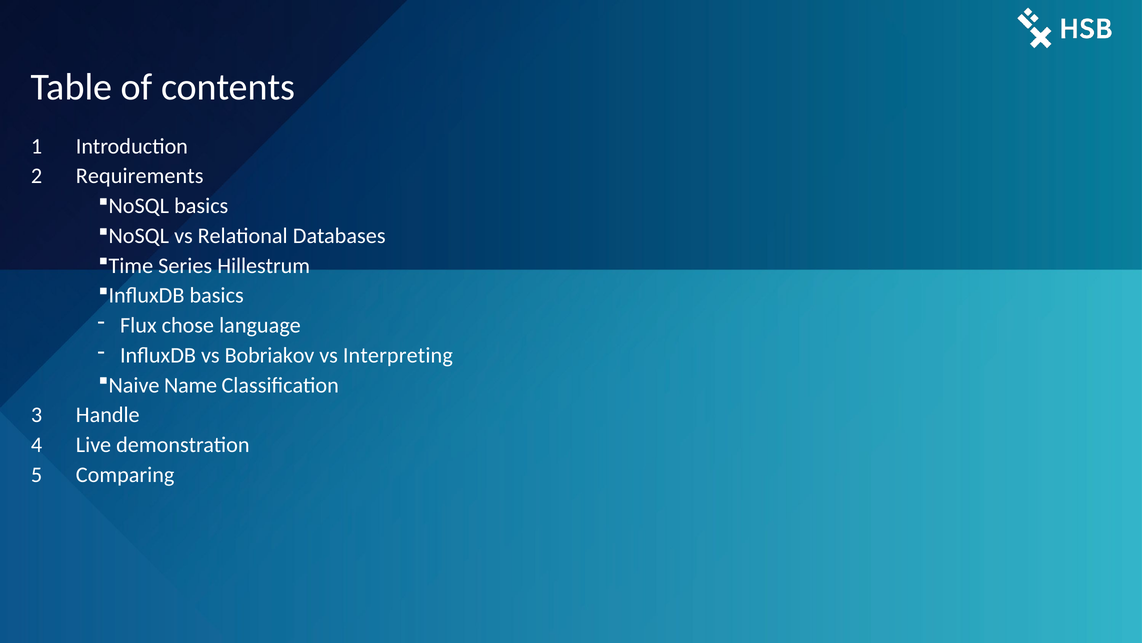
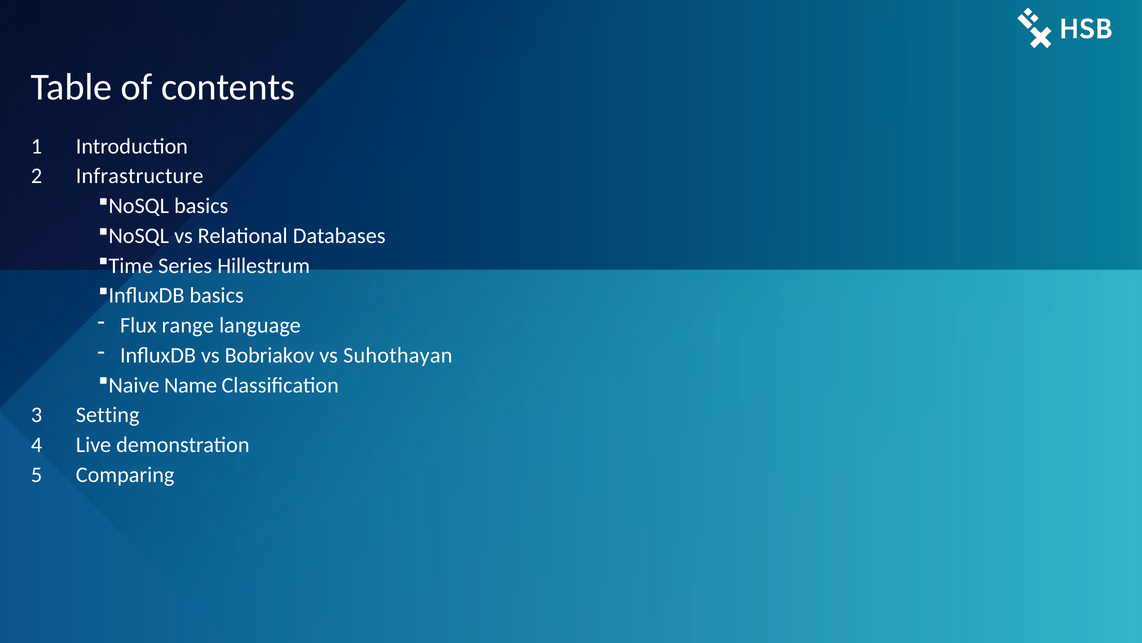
Requirements: Requirements -> Infrastructure
chose: chose -> range
Interpreting: Interpreting -> Suhothayan
Handle: Handle -> Setting
